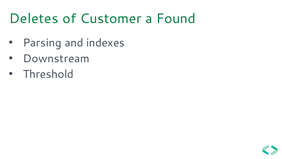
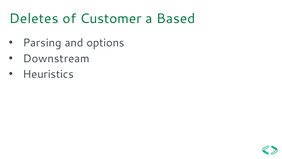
Found: Found -> Based
indexes: indexes -> options
Threshold: Threshold -> Heuristics
